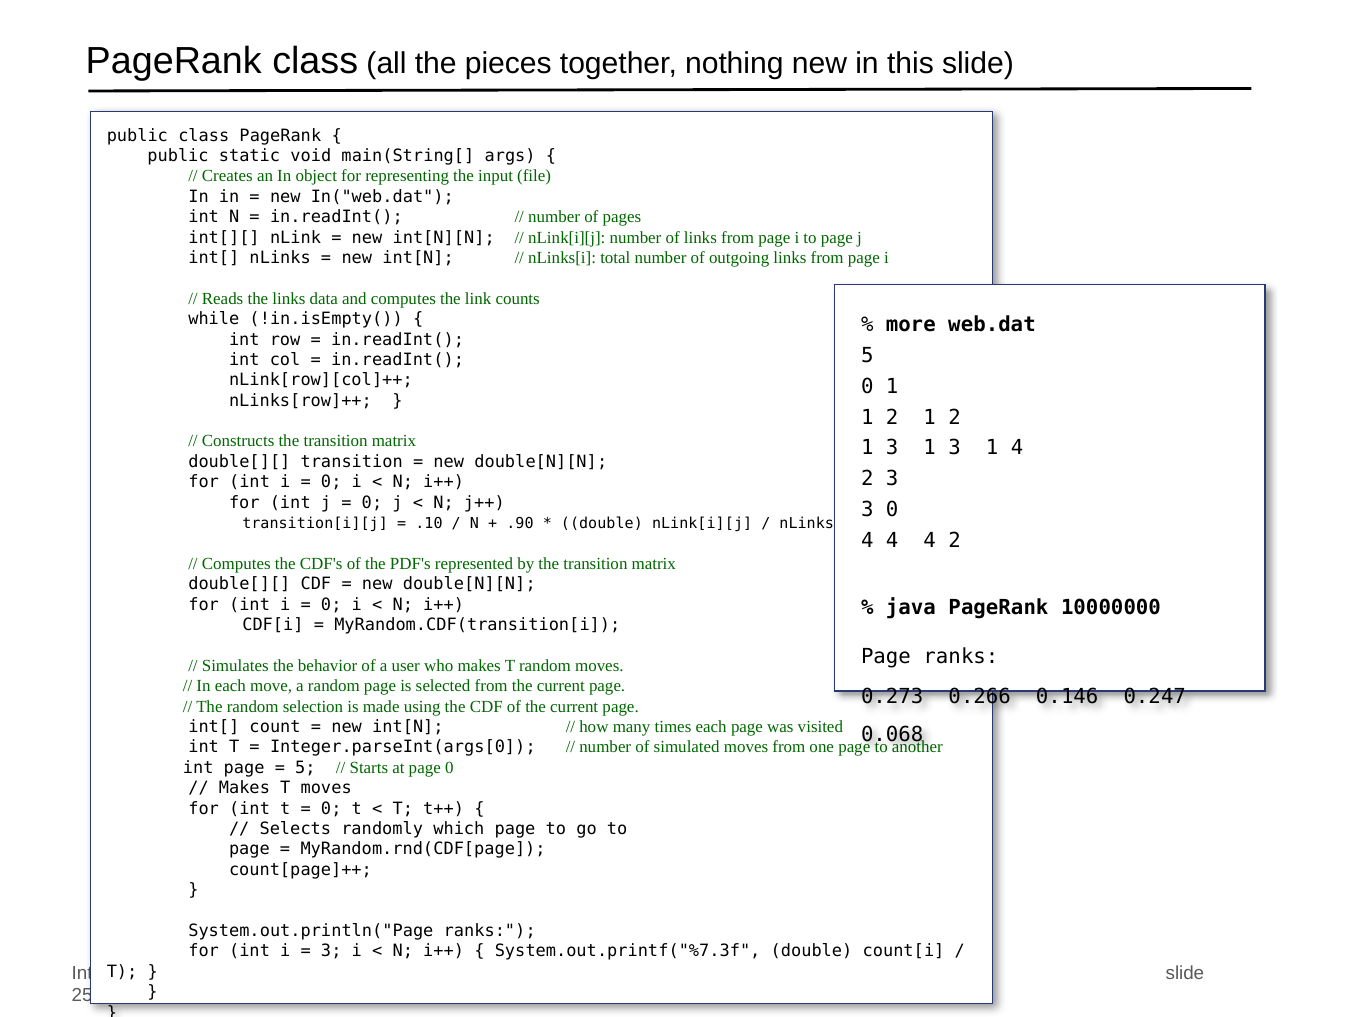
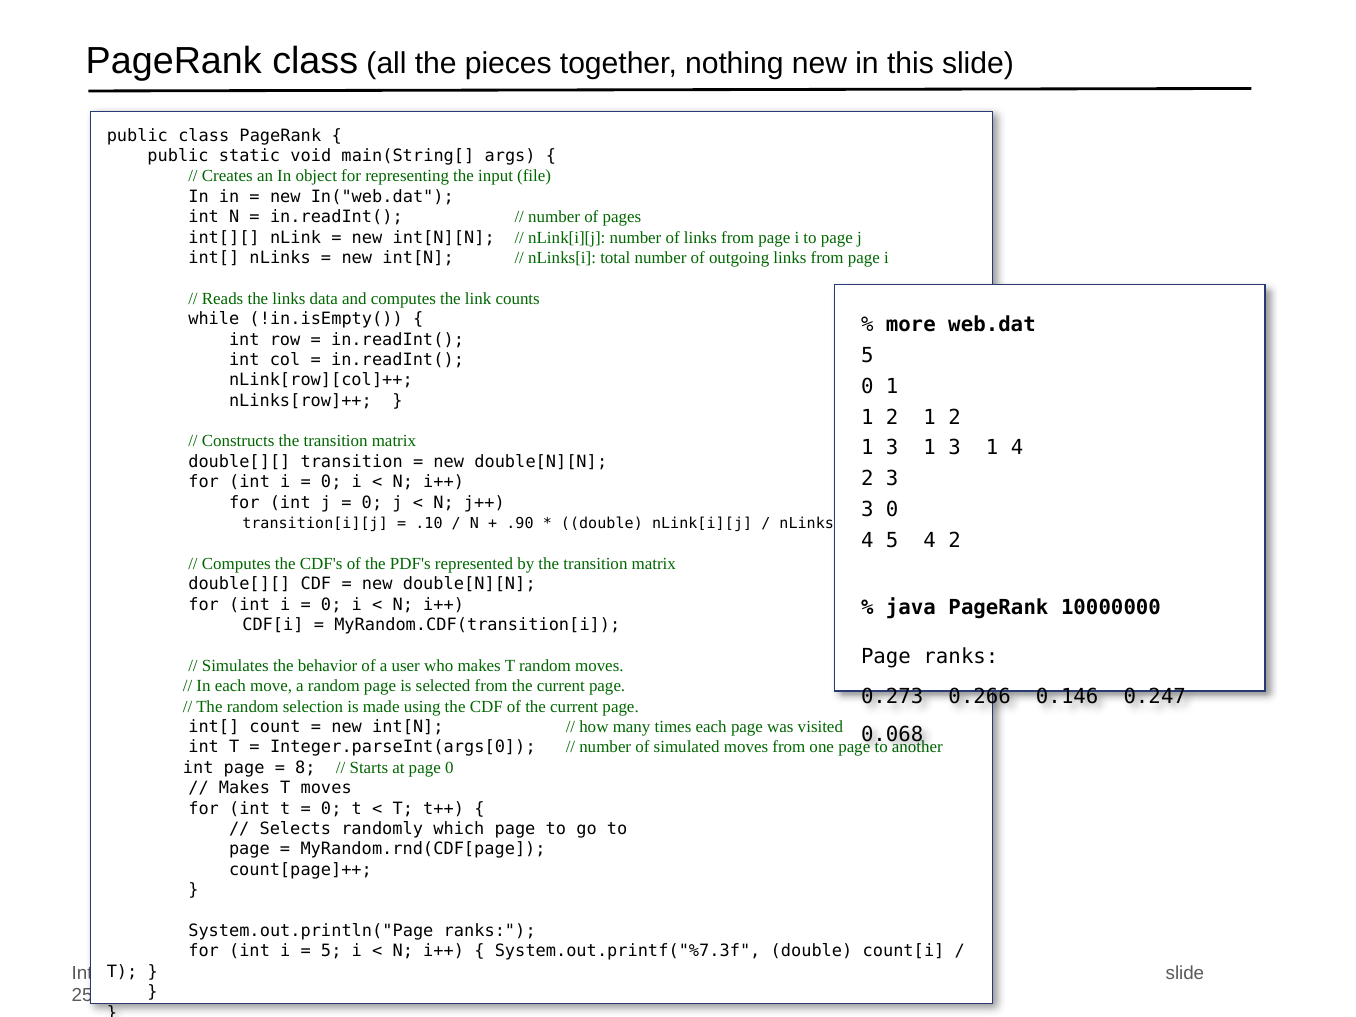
4 at (892, 540): 4 -> 5
5 at (305, 768): 5 -> 8
3 at (331, 951): 3 -> 5
